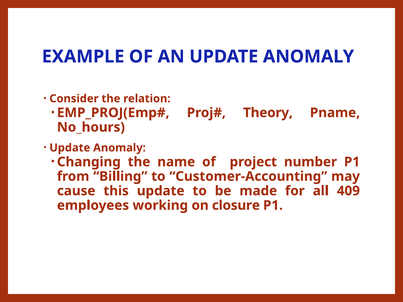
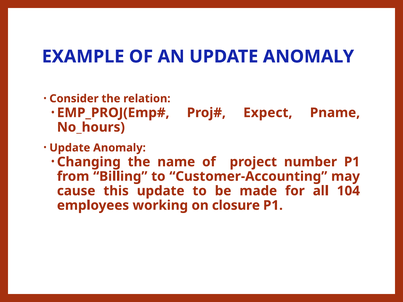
Theory: Theory -> Expect
409: 409 -> 104
